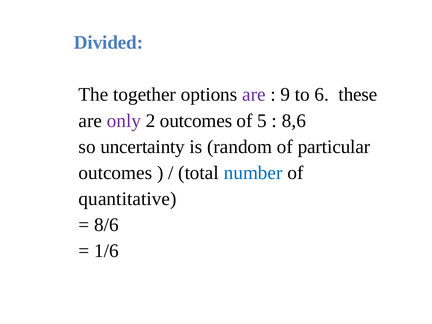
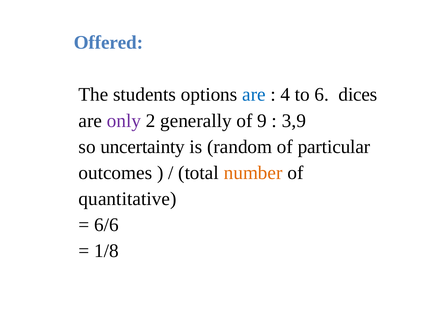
Divided: Divided -> Offered
together: together -> students
are at (254, 95) colour: purple -> blue
9: 9 -> 4
these: these -> dices
2 outcomes: outcomes -> generally
5: 5 -> 9
8,6: 8,6 -> 3,9
number colour: blue -> orange
8/6: 8/6 -> 6/6
1/6: 1/6 -> 1/8
